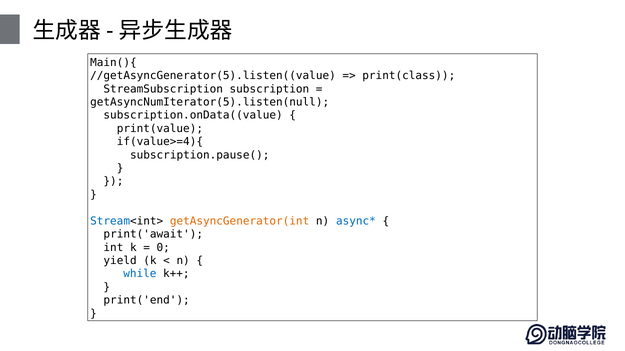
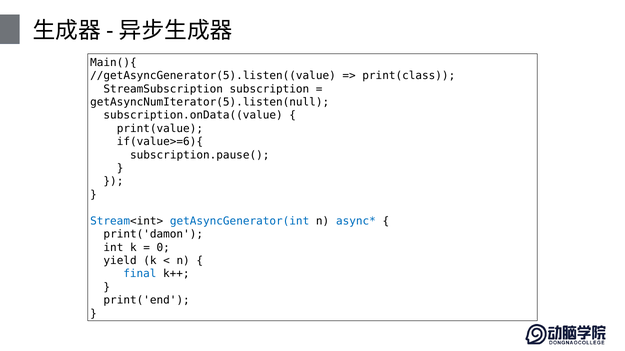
if(value>=4){: if(value>=4){ -> if(value>=6){
getAsyncGenerator(int colour: orange -> blue
print('await: print('await -> print('damon
while: while -> final
